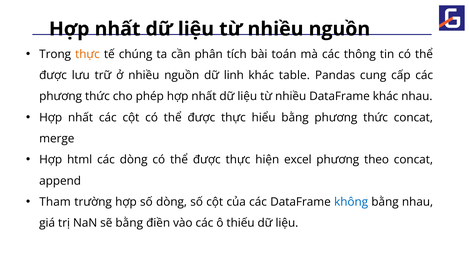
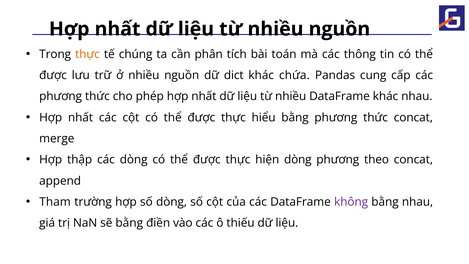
linh: linh -> dict
table: table -> chứa
html: html -> thập
hiện excel: excel -> dòng
không colour: blue -> purple
